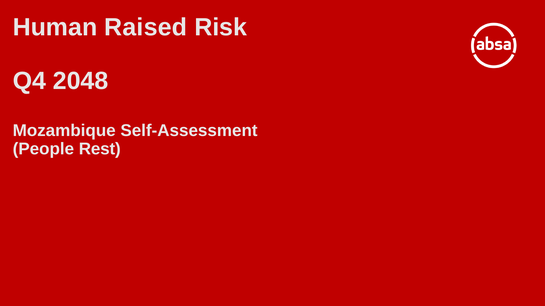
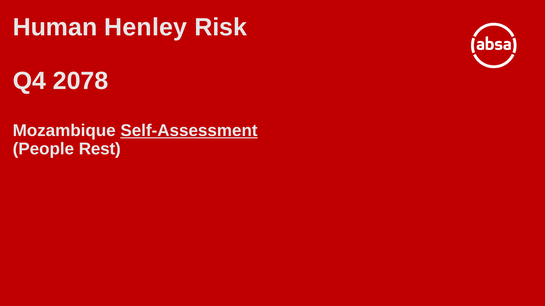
Raised: Raised -> Henley
2048: 2048 -> 2078
Self-Assessment underline: none -> present
